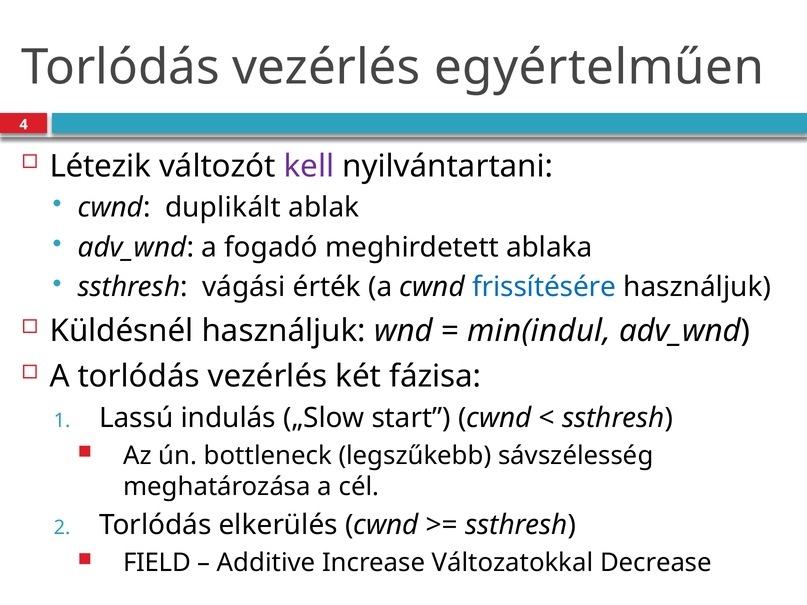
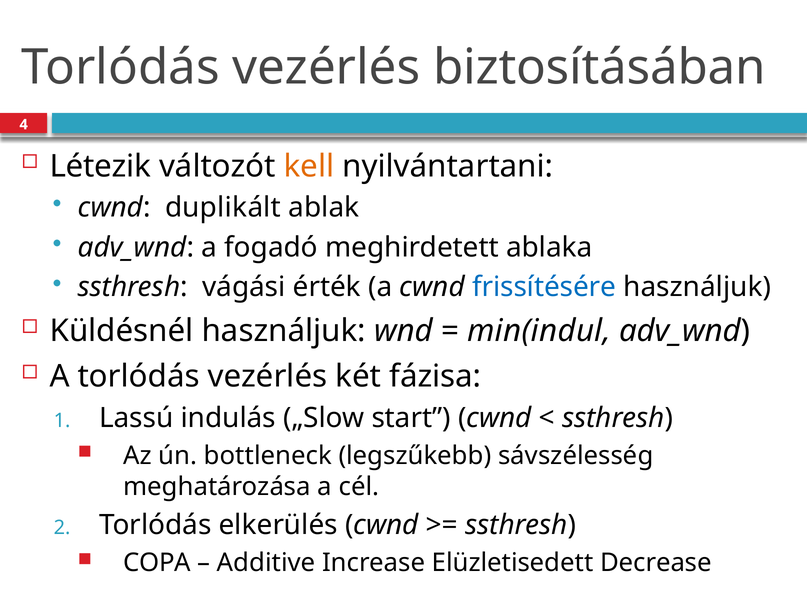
egyértelműen: egyértelműen -> biztosításában
kell colour: purple -> orange
FIELD: FIELD -> COPA
Változatokkal: Változatokkal -> Elüzletisedett
